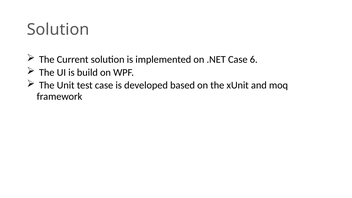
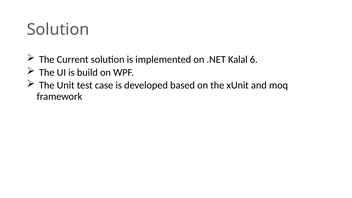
.NET Case: Case -> Kalal
